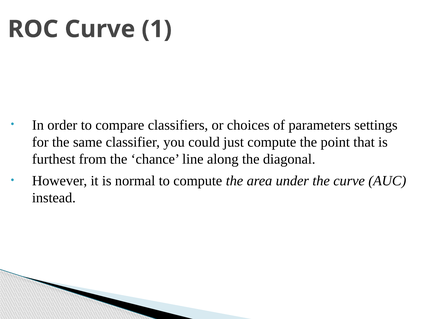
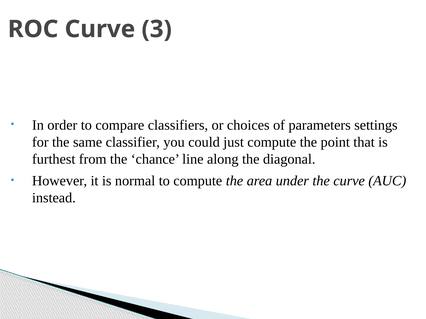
1: 1 -> 3
